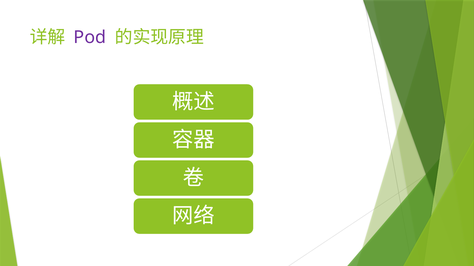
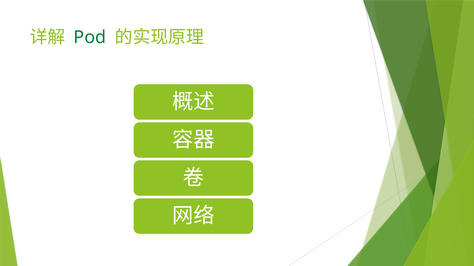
Pod colour: purple -> green
